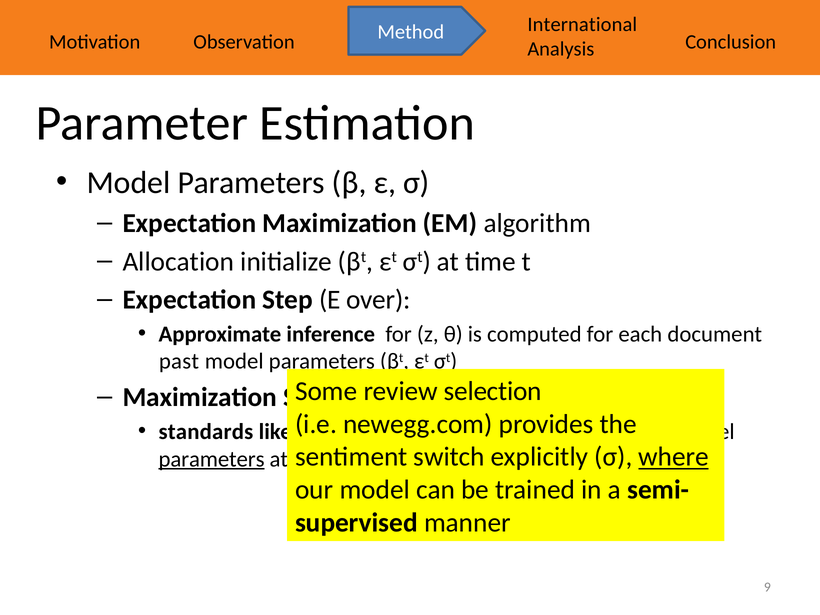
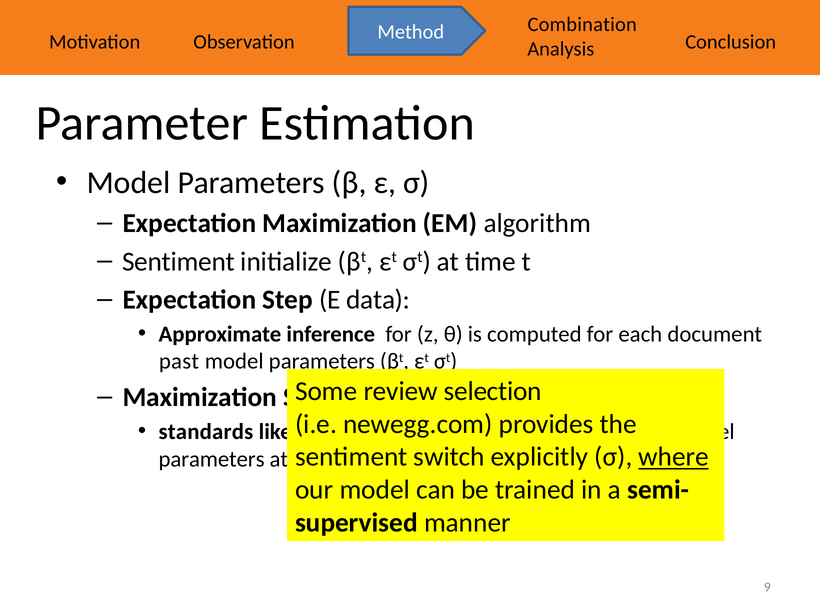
International: International -> Combination
Allocation at (178, 261): Allocation -> Sentiment
over: over -> data
parameters at (212, 459) underline: present -> none
